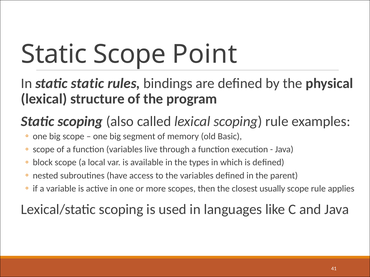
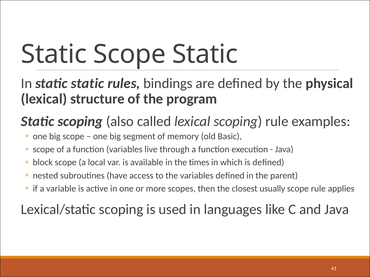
Scope Point: Point -> Static
types: types -> times
